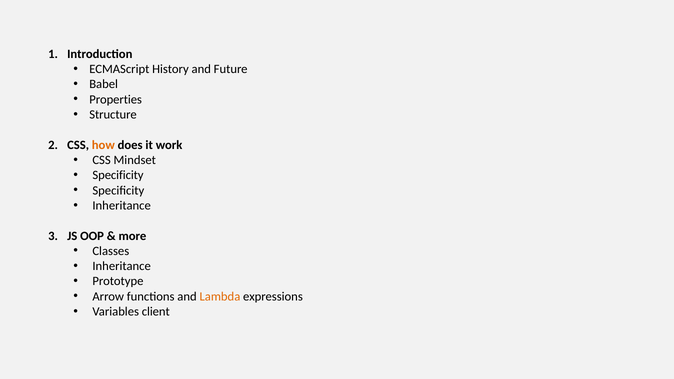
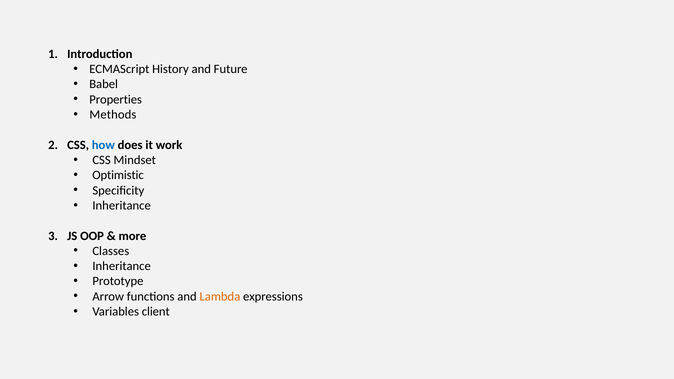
Structure: Structure -> Methods
how colour: orange -> blue
Specificity at (118, 175): Specificity -> Optimistic
